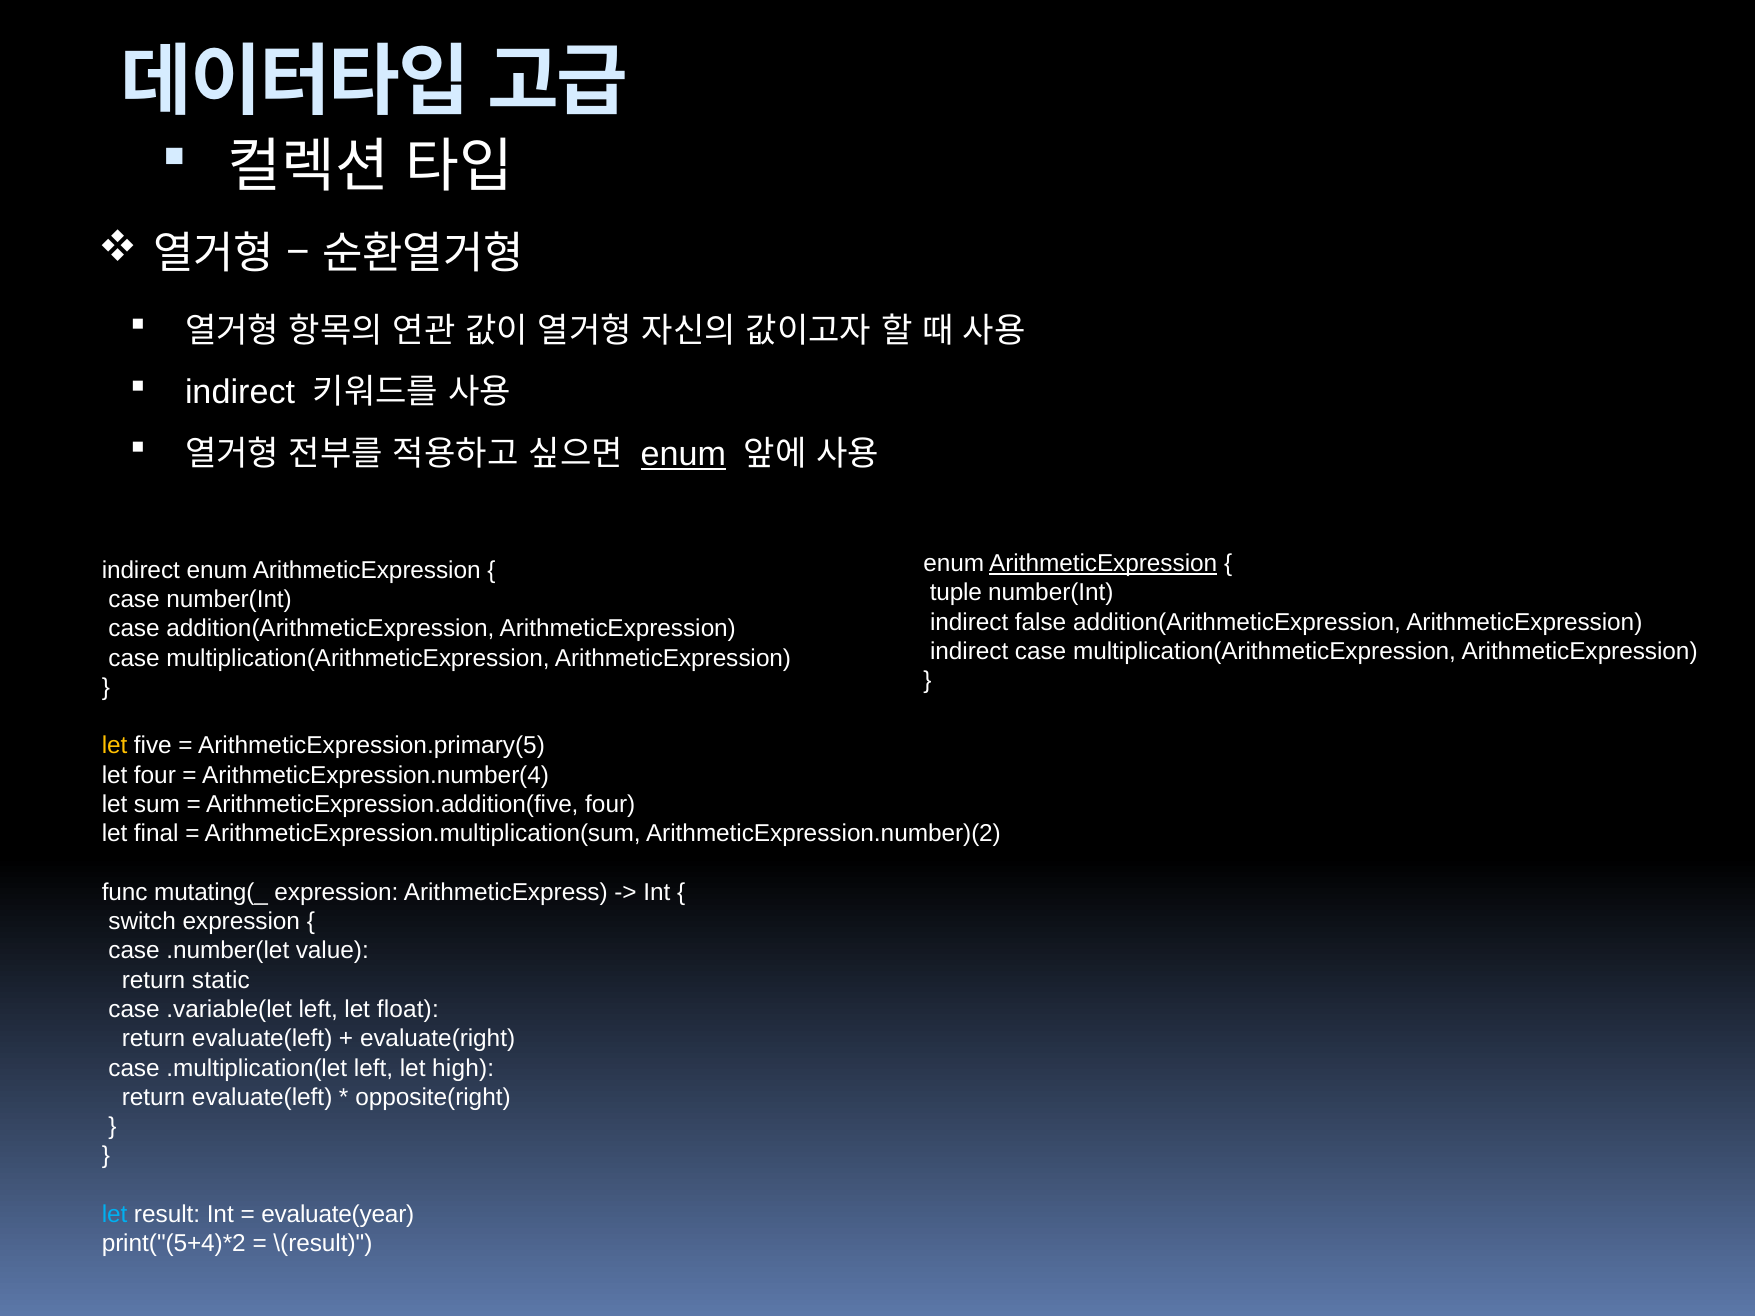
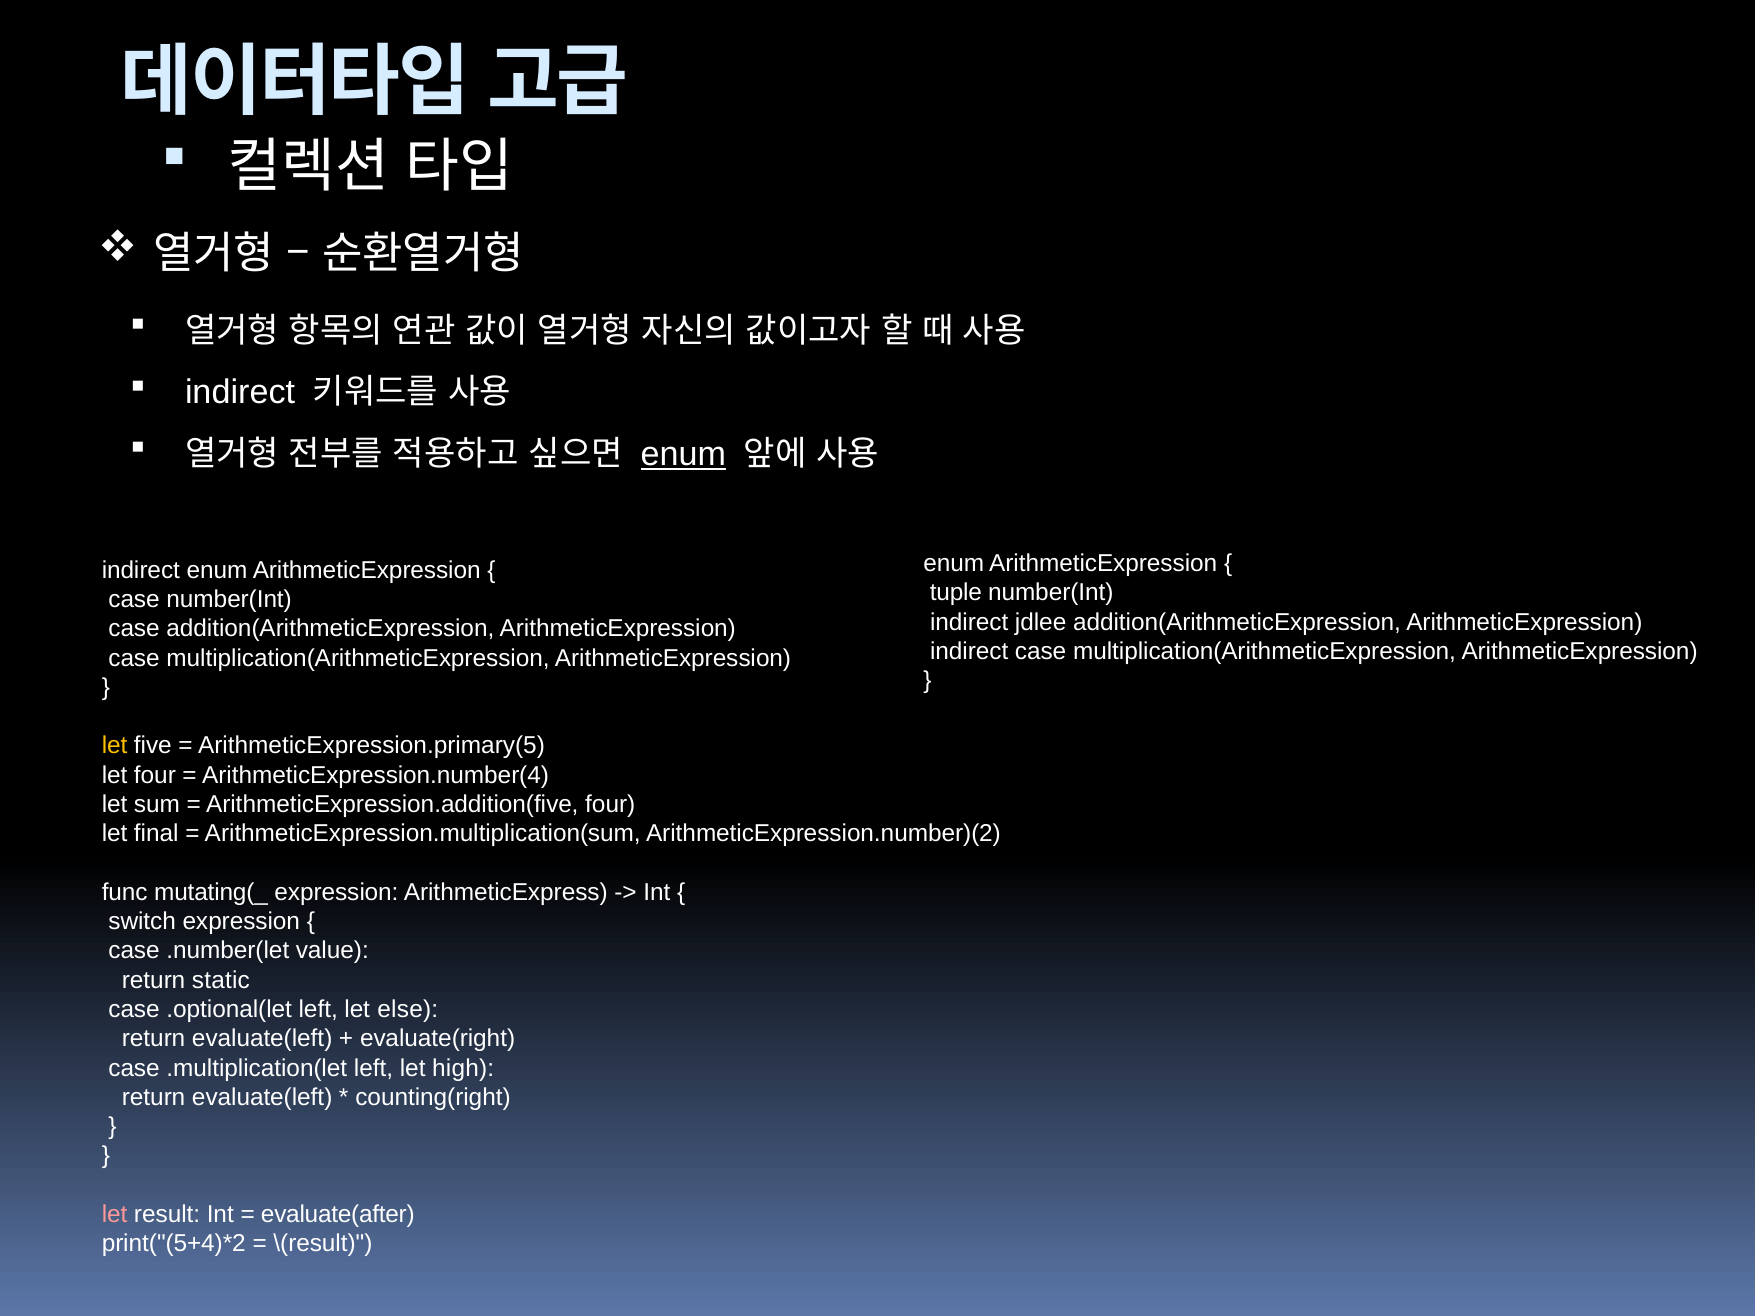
ArithmeticExpression at (1103, 564) underline: present -> none
false: false -> jdlee
.variable(let: .variable(let -> .optional(let
float: float -> else
opposite(right: opposite(right -> counting(right
let at (115, 1215) colour: light blue -> pink
evaluate(year: evaluate(year -> evaluate(after
